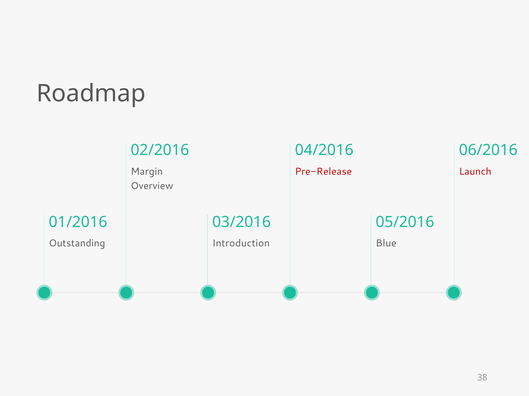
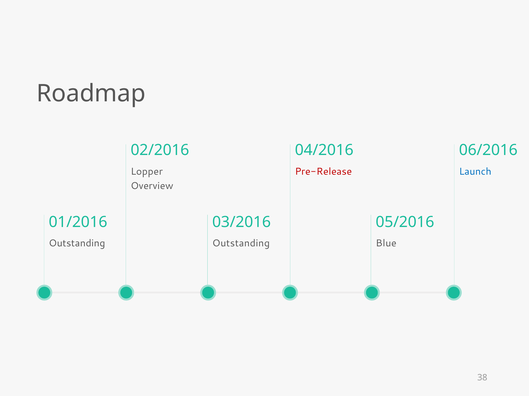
Margin: Margin -> Lopper
Launch colour: red -> blue
Introduction at (241, 244): Introduction -> Outstanding
